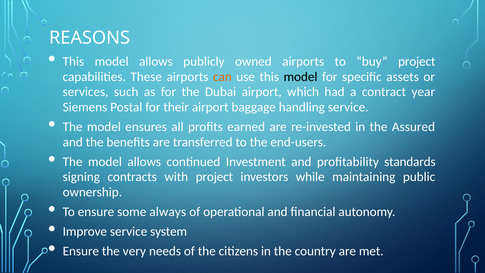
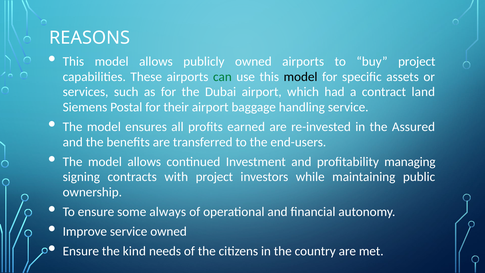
can colour: orange -> green
year: year -> land
standards: standards -> managing
service system: system -> owned
very: very -> kind
